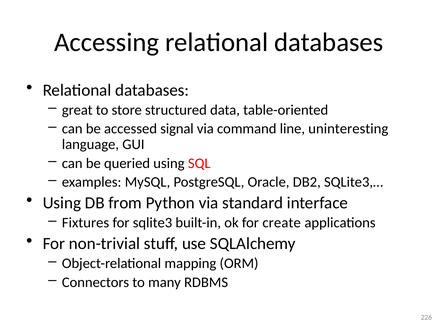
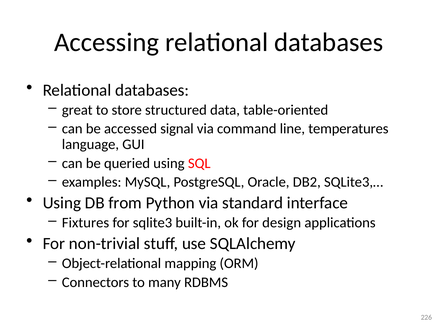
uninteresting: uninteresting -> temperatures
create: create -> design
